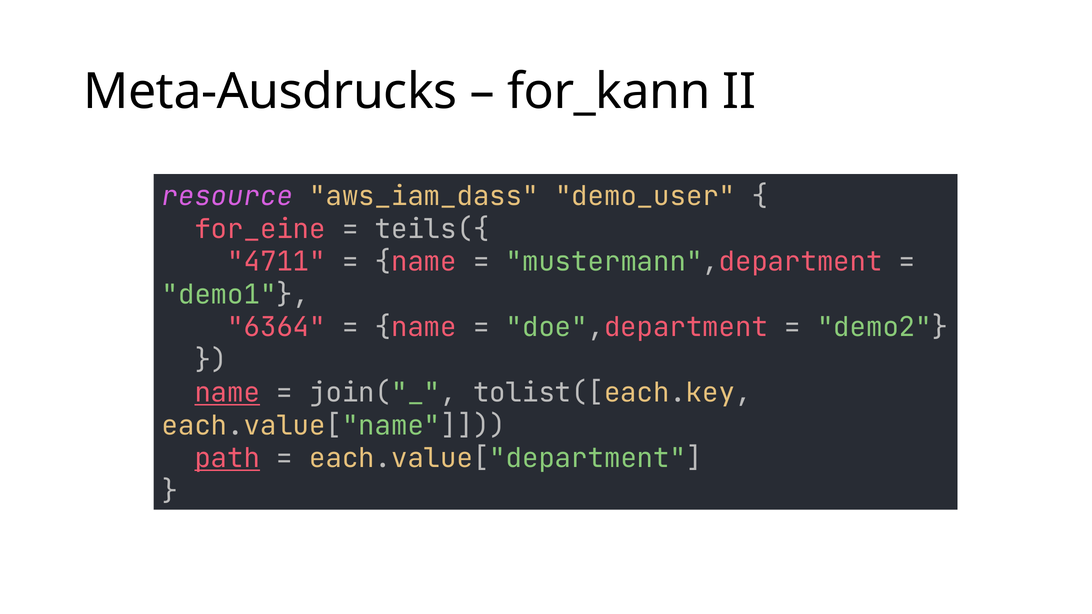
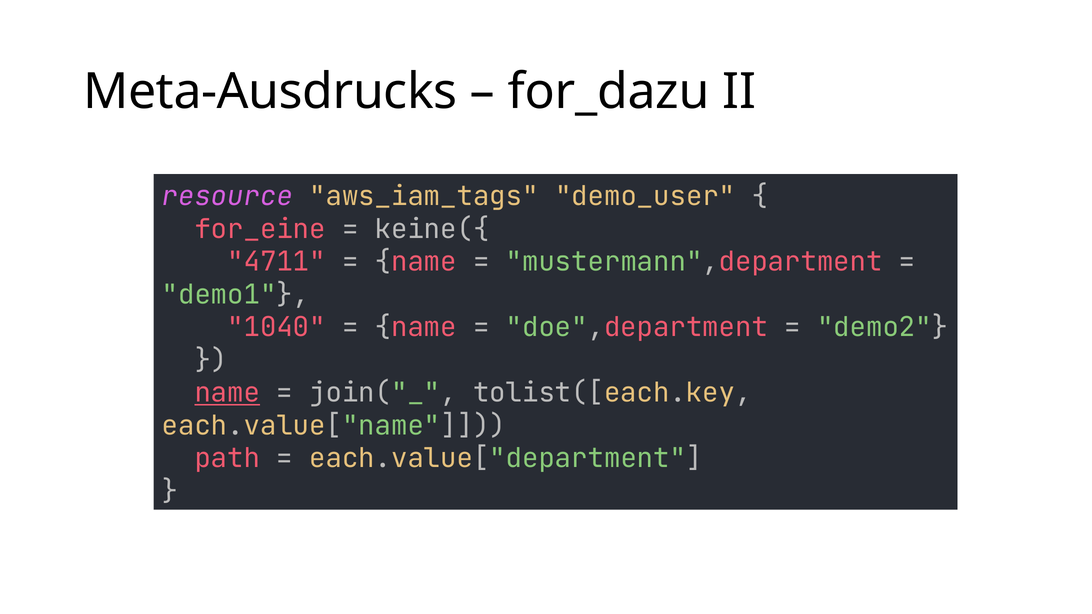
for_kann: for_kann -> for_dazu
aws_iam_dass: aws_iam_dass -> aws_iam_tags
teils({: teils({ -> keine({
6364: 6364 -> 1040
path underline: present -> none
